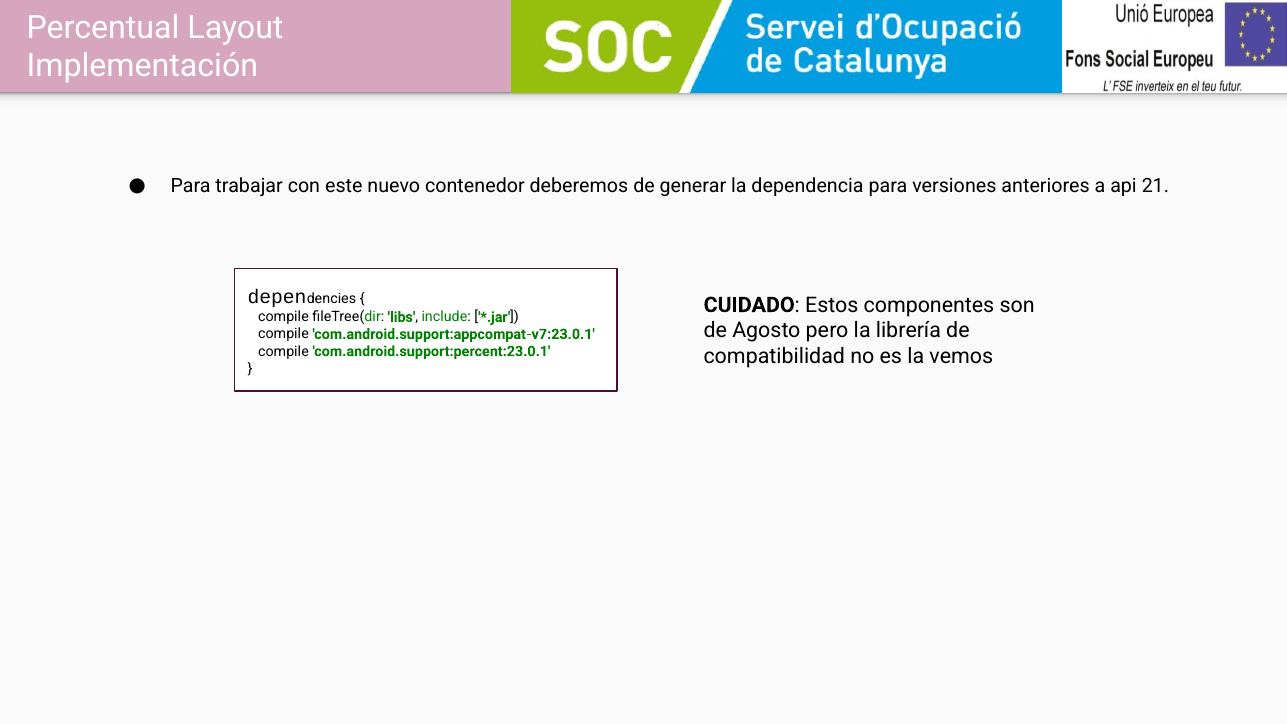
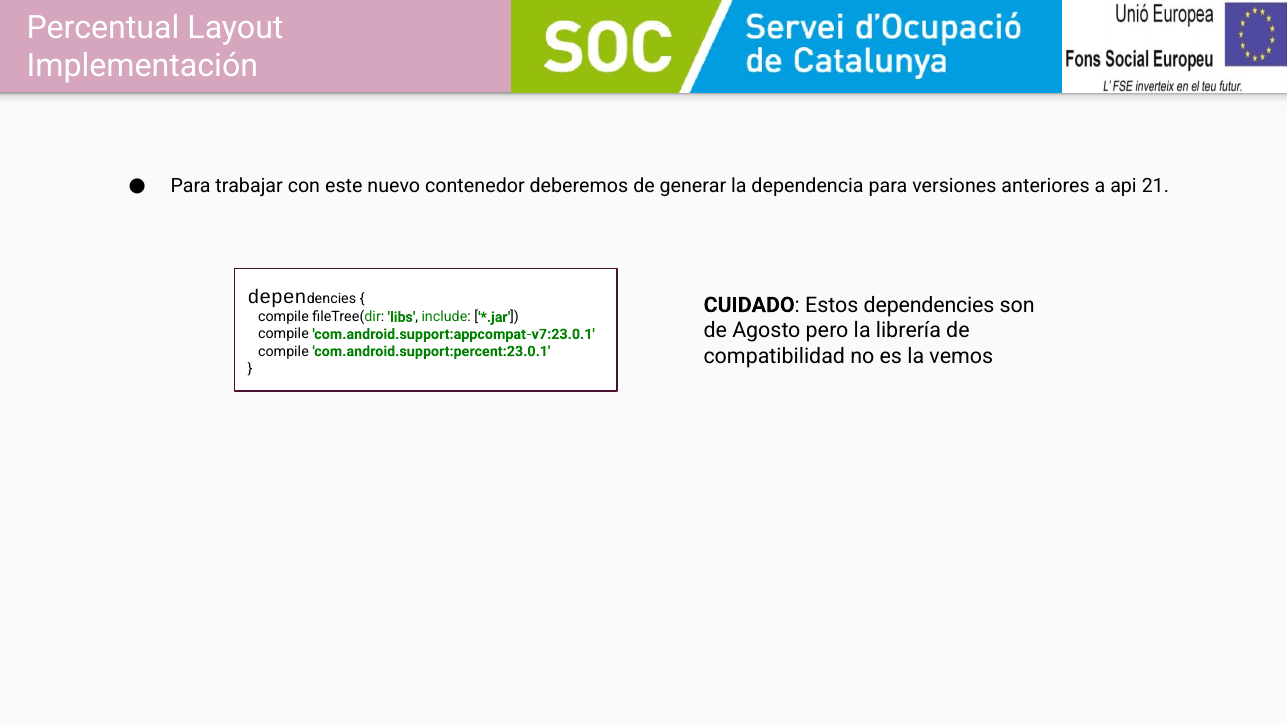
Estos componentes: componentes -> dependencies
